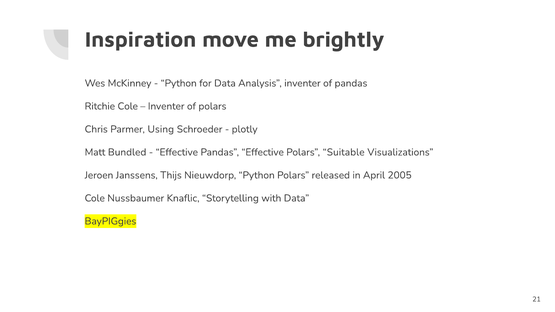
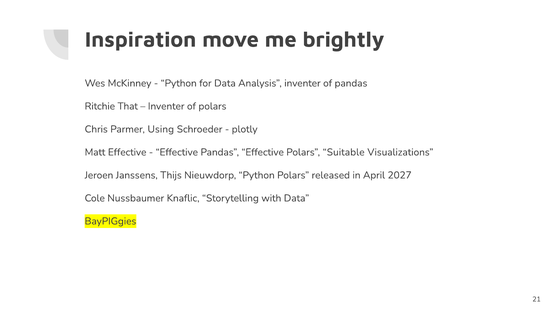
Ritchie Cole: Cole -> That
Matt Bundled: Bundled -> Effective
2005: 2005 -> 2027
